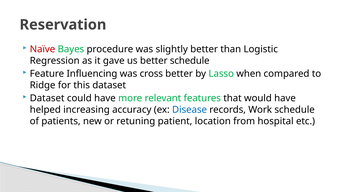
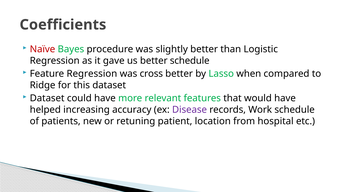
Reservation: Reservation -> Coefficients
Feature Influencing: Influencing -> Regression
Disease colour: blue -> purple
